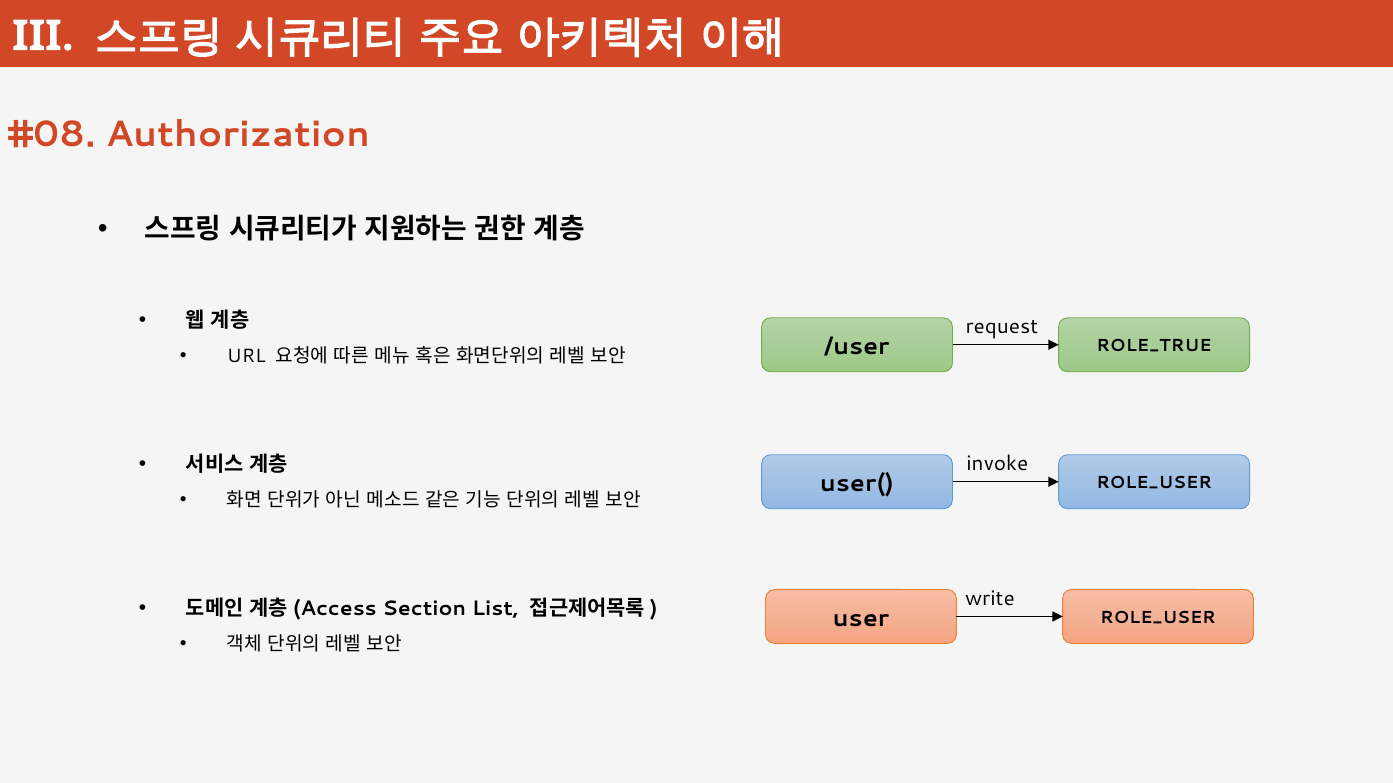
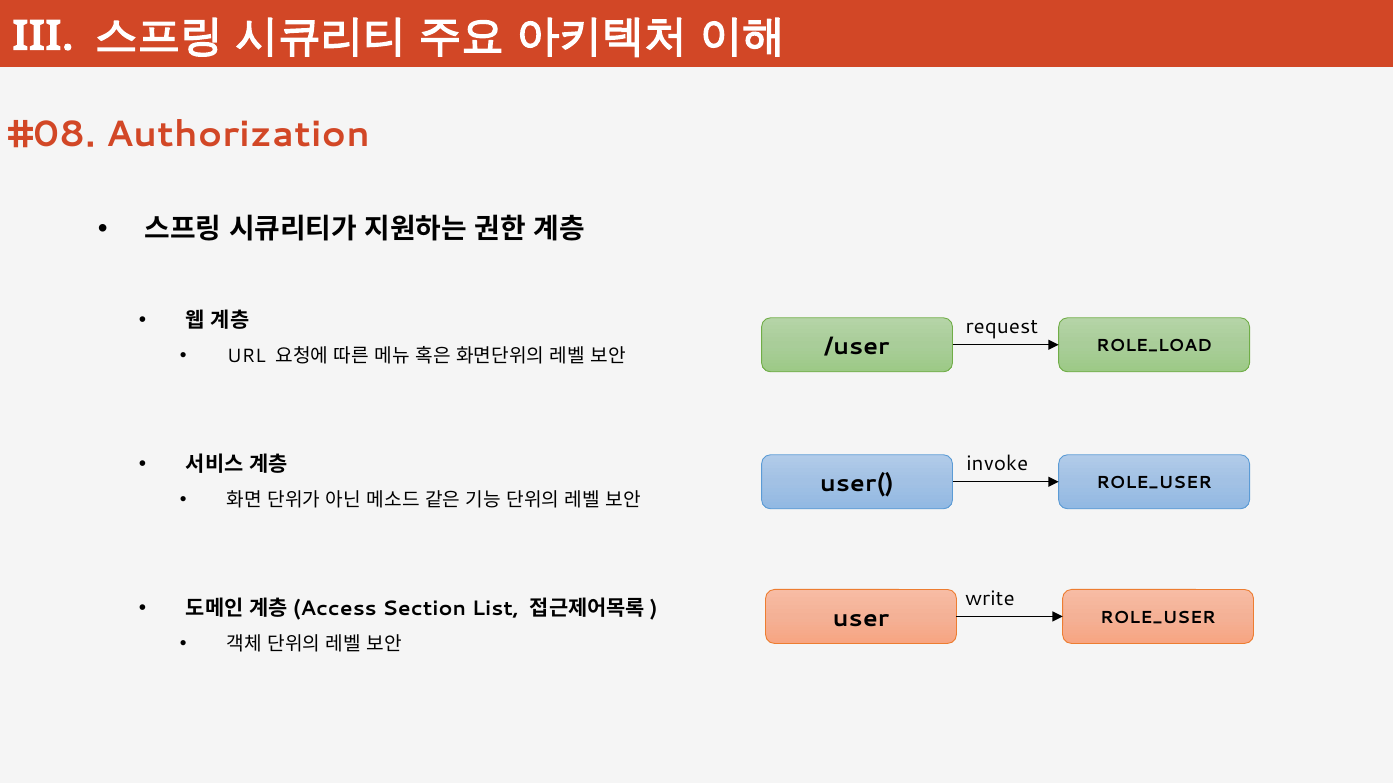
ROLE_TRUE: ROLE_TRUE -> ROLE_LOAD
